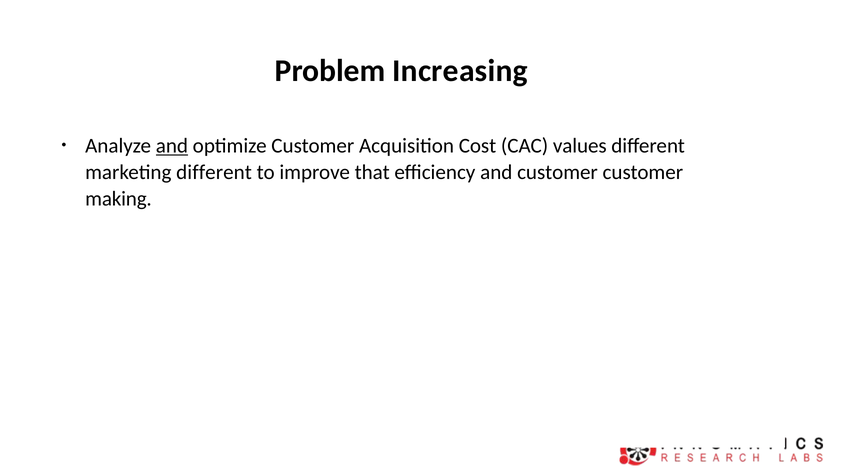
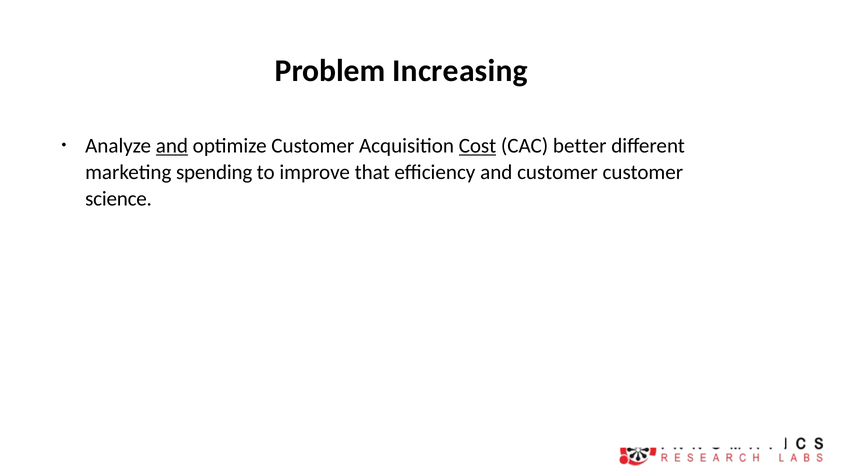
Cost underline: none -> present
values: values -> better
marketing different: different -> spending
making: making -> science
